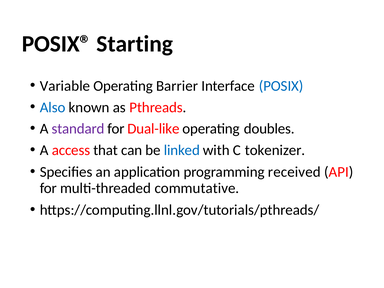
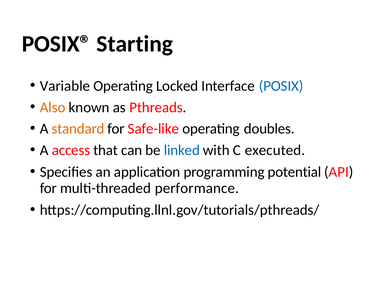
Barrier: Barrier -> Locked
Also colour: blue -> orange
standard colour: purple -> orange
Dual-like: Dual-like -> Safe-like
tokenizer: tokenizer -> executed
received: received -> potential
commutative: commutative -> performance
